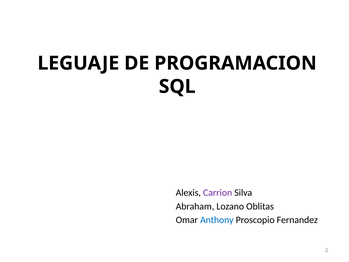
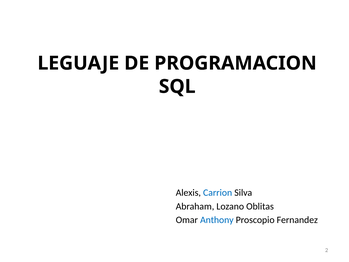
Carrion colour: purple -> blue
